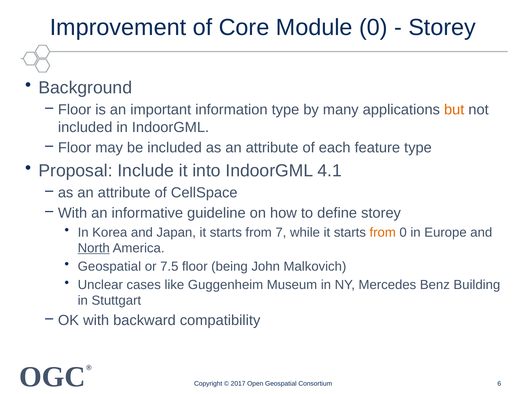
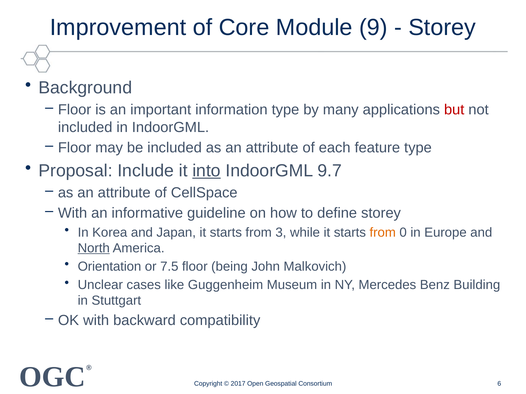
Module 0: 0 -> 9
but colour: orange -> red
into underline: none -> present
4.1: 4.1 -> 9.7
7: 7 -> 3
Geospatial at (109, 267): Geospatial -> Orientation
